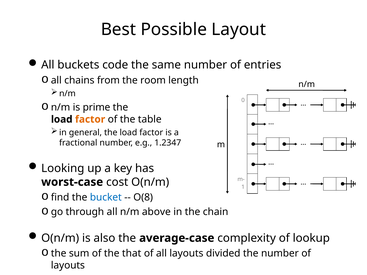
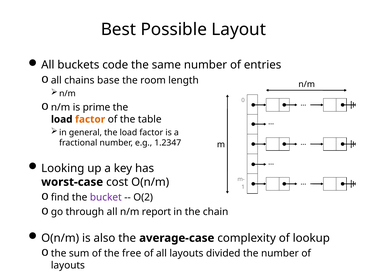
from: from -> base
bucket colour: blue -> purple
O(8: O(8 -> O(2
above: above -> report
that: that -> free
